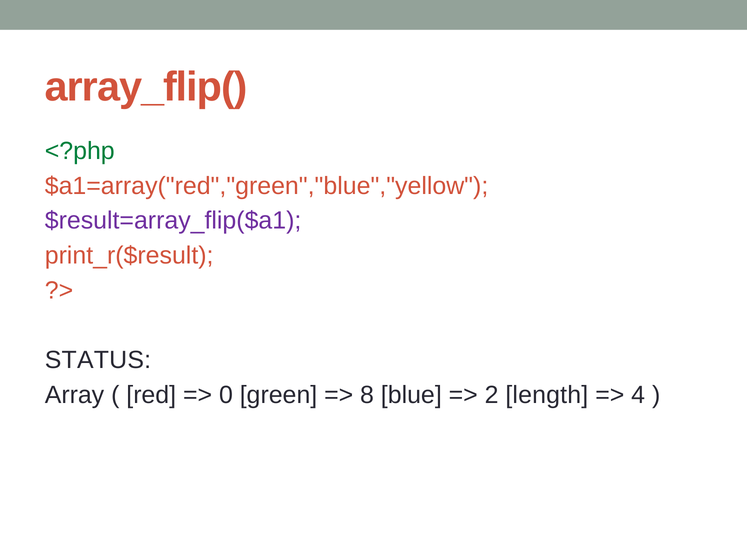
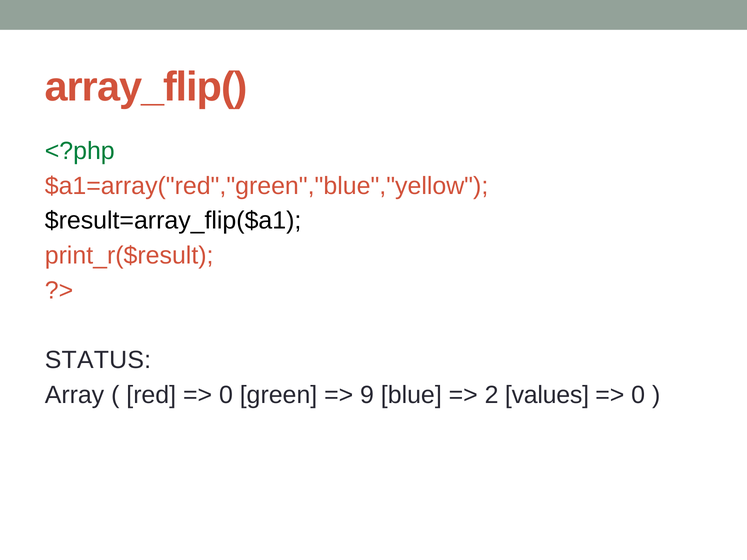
$result=array_flip($a1 colour: purple -> black
8: 8 -> 9
length: length -> values
4 at (638, 395): 4 -> 0
